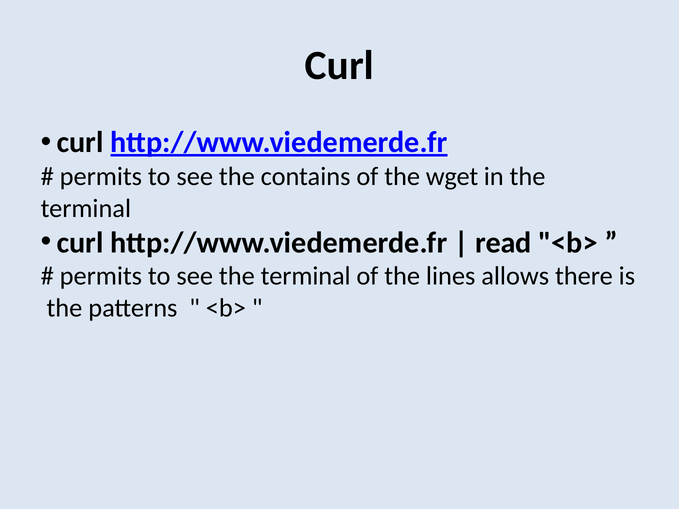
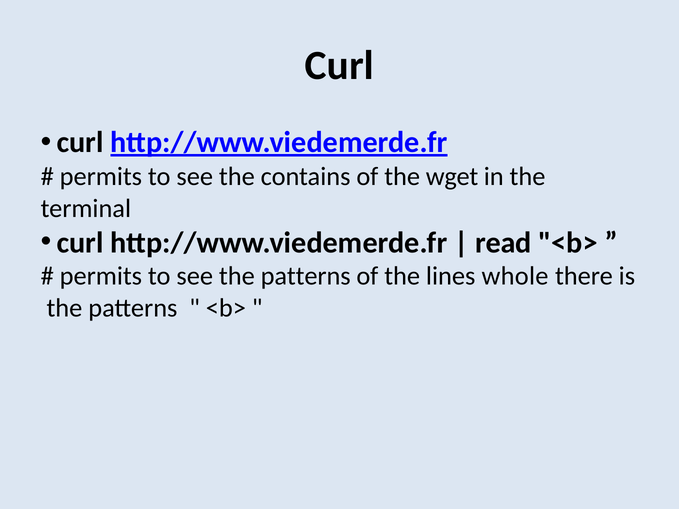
see the terminal: terminal -> patterns
allows: allows -> whole
